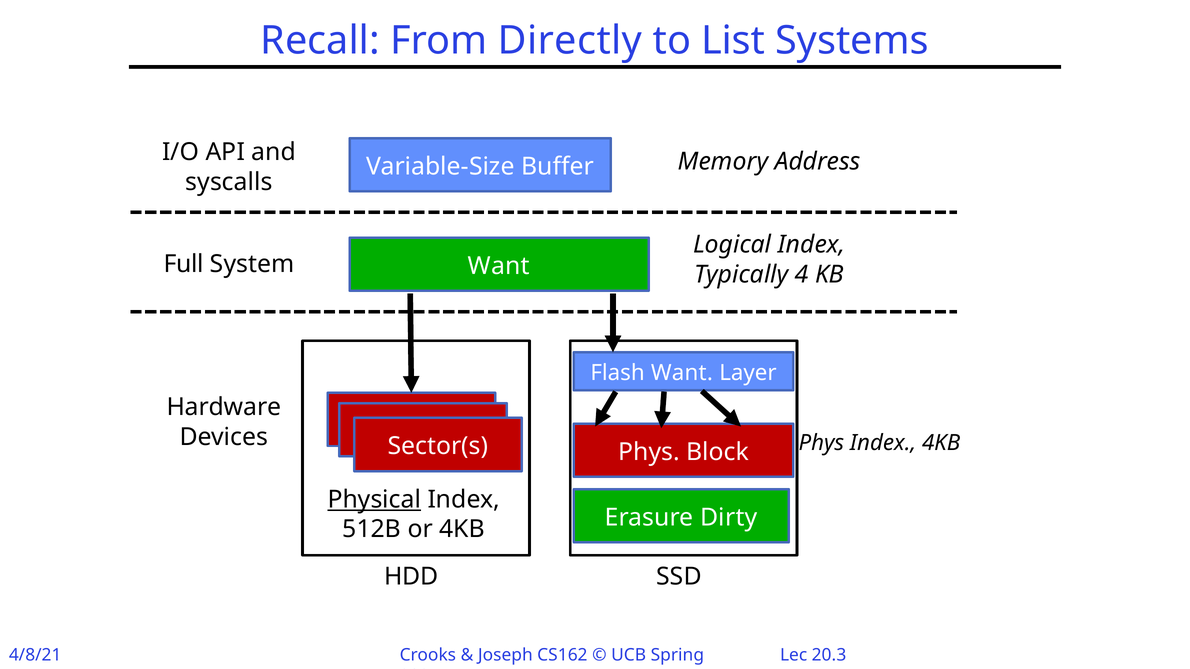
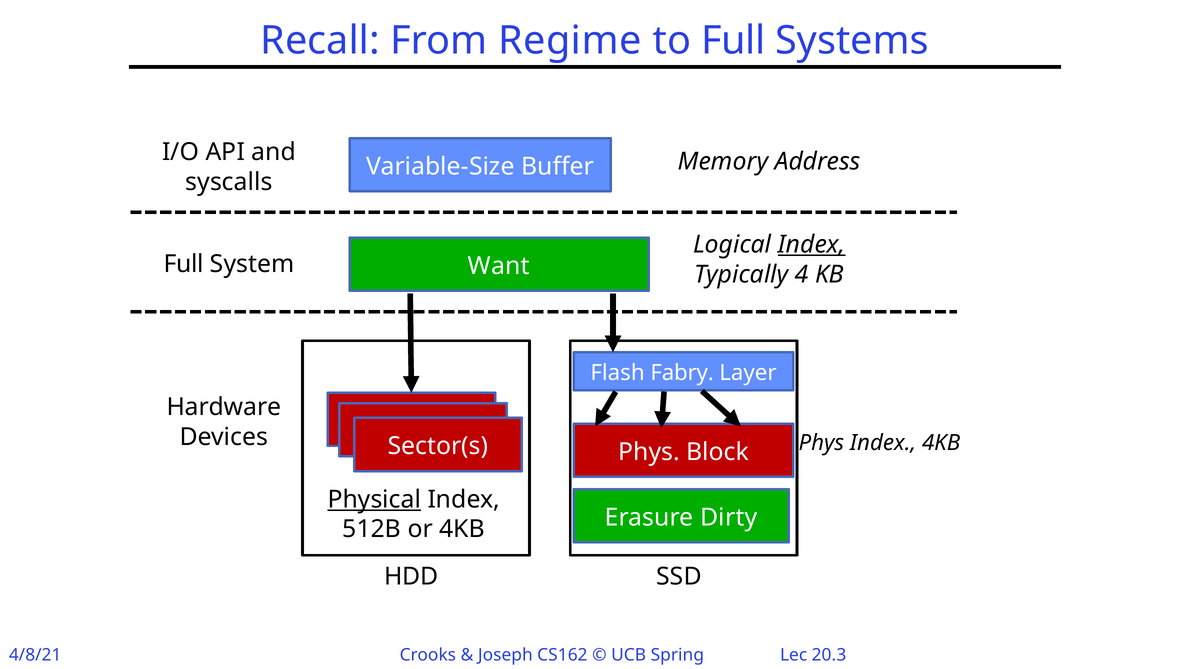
Directly: Directly -> Regime
to List: List -> Full
Index at (812, 245) underline: none -> present
Flash Want: Want -> Fabry
